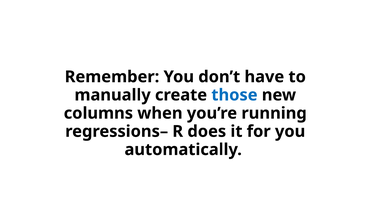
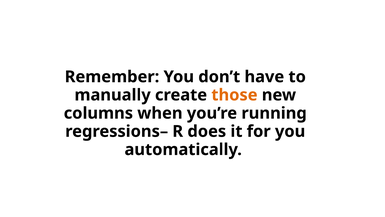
those colour: blue -> orange
